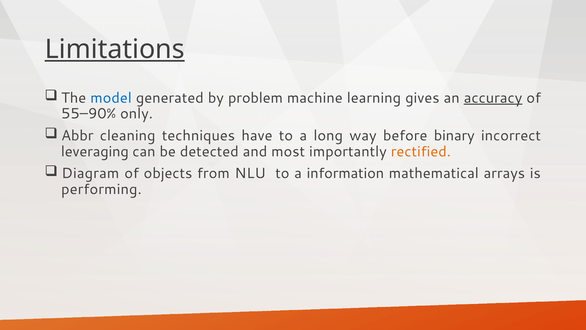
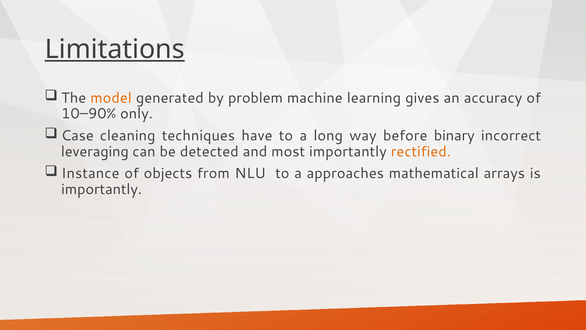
model colour: blue -> orange
accuracy underline: present -> none
55–90%: 55–90% -> 10–90%
Abbr: Abbr -> Case
Diagram: Diagram -> Instance
information: information -> approaches
performing at (101, 189): performing -> importantly
